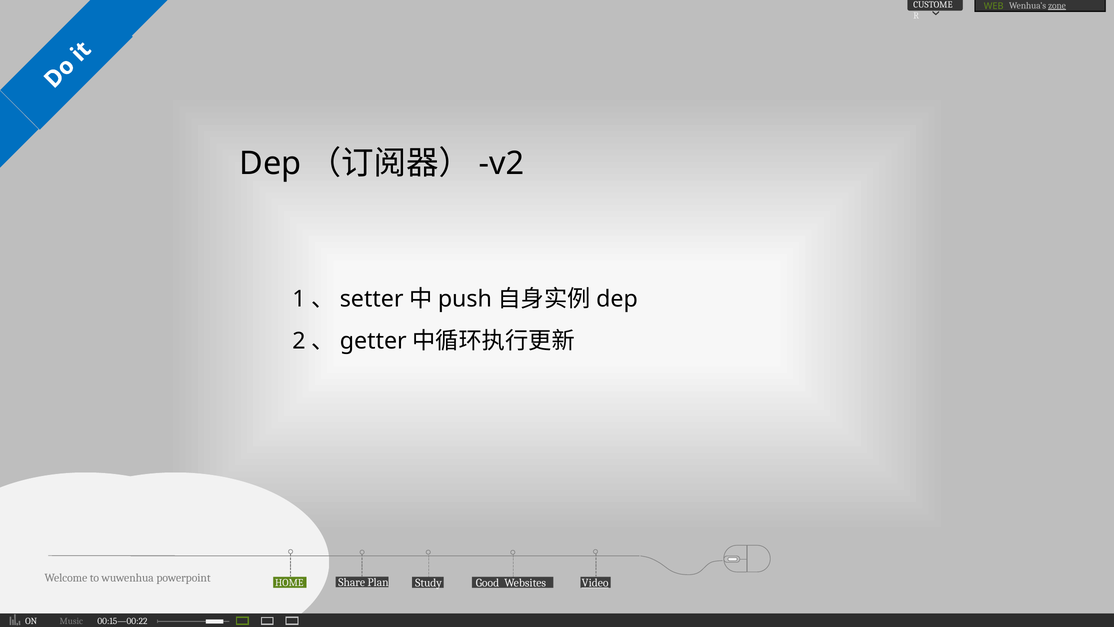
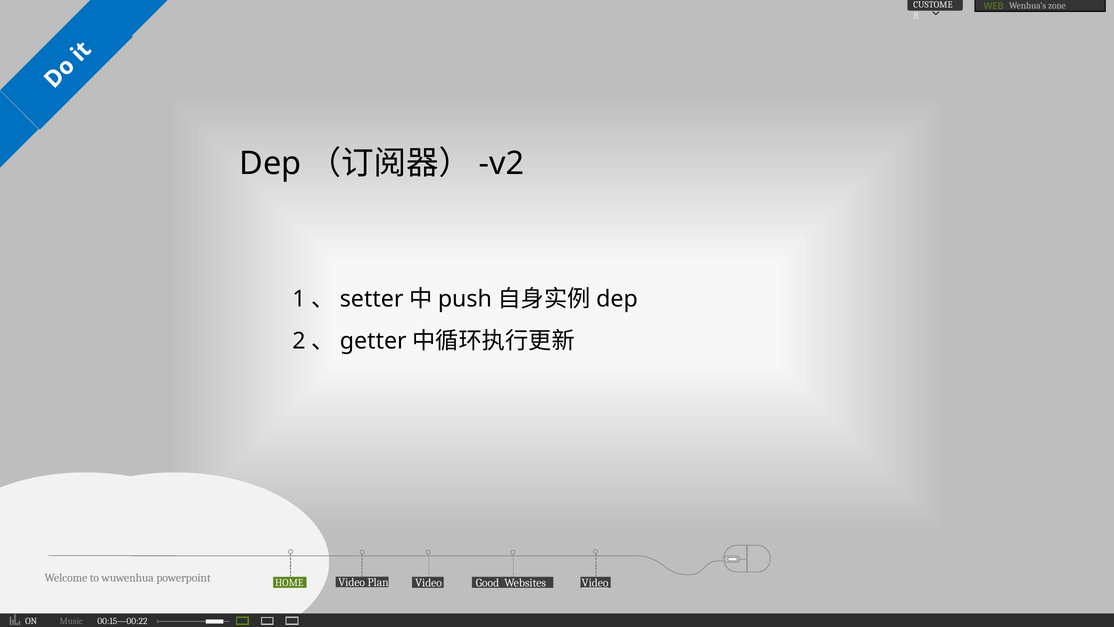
zone underline: present -> none
HOME Share: Share -> Video
Plan Study: Study -> Video
